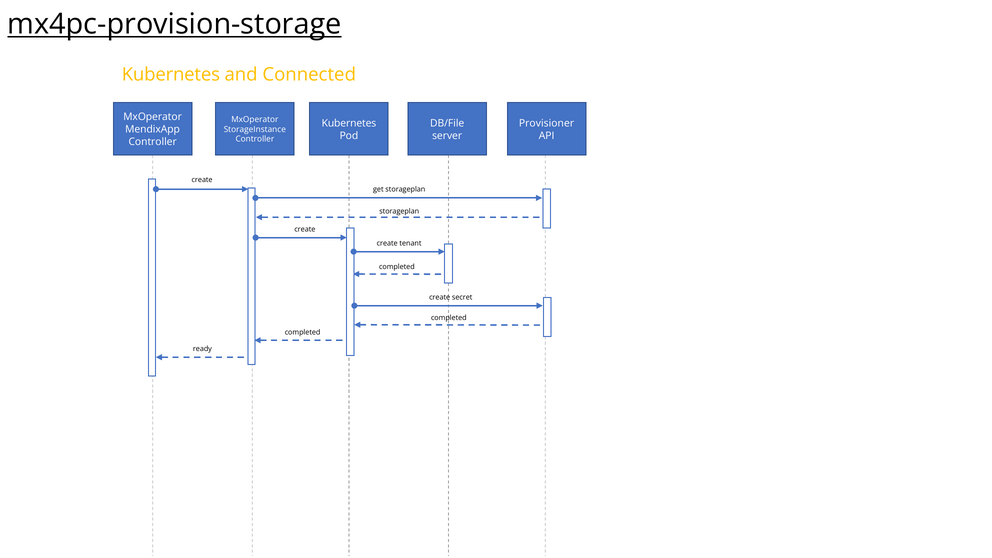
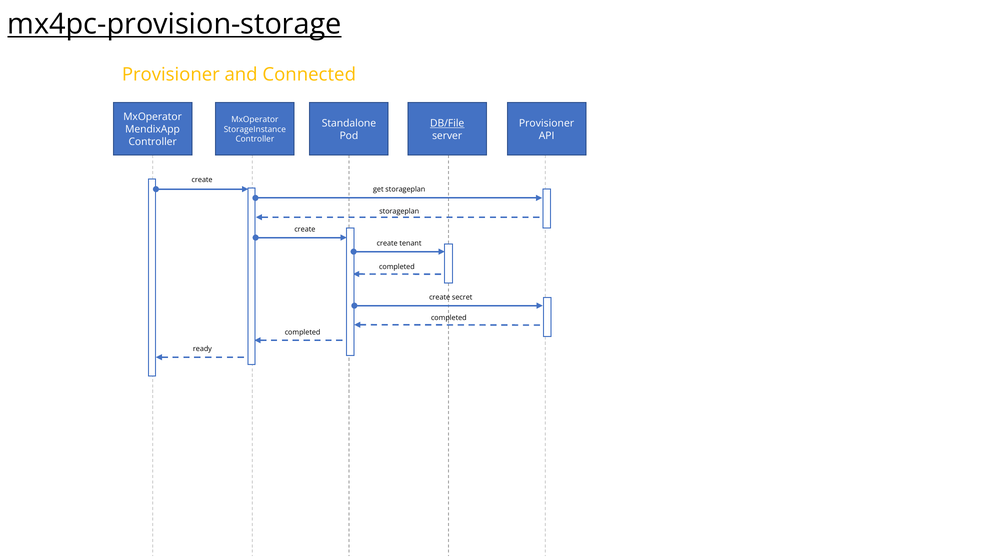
Kubernetes at (171, 75): Kubernetes -> Provisioner
Kubernetes at (349, 123): Kubernetes -> Standalone
DB/File underline: none -> present
